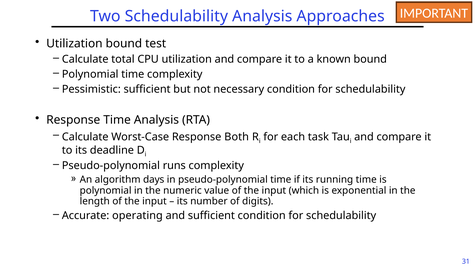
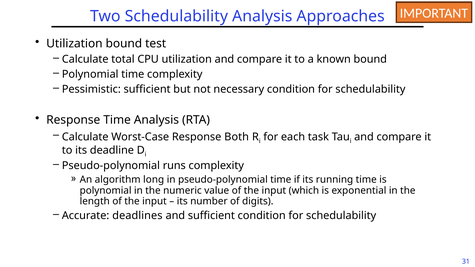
days: days -> long
operating: operating -> deadlines
